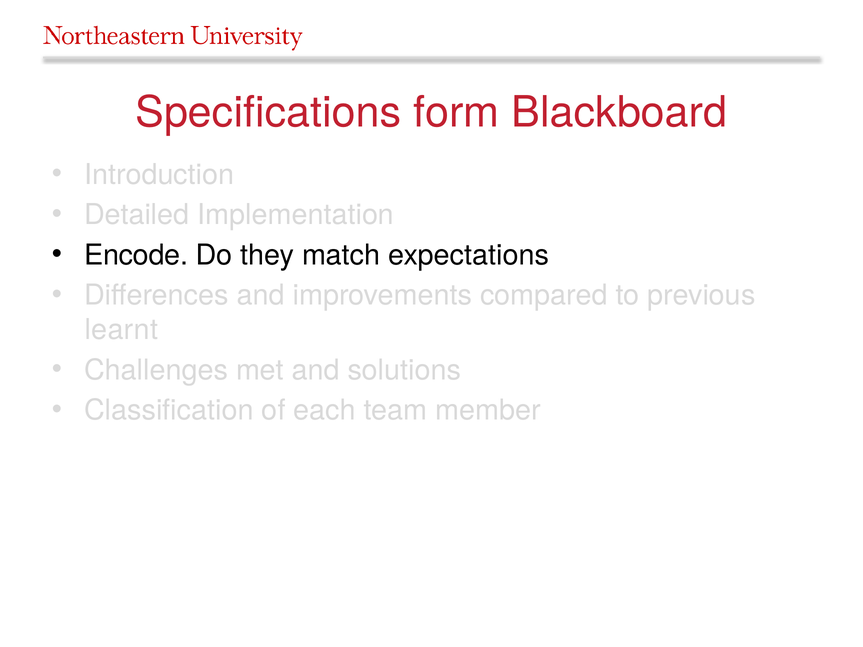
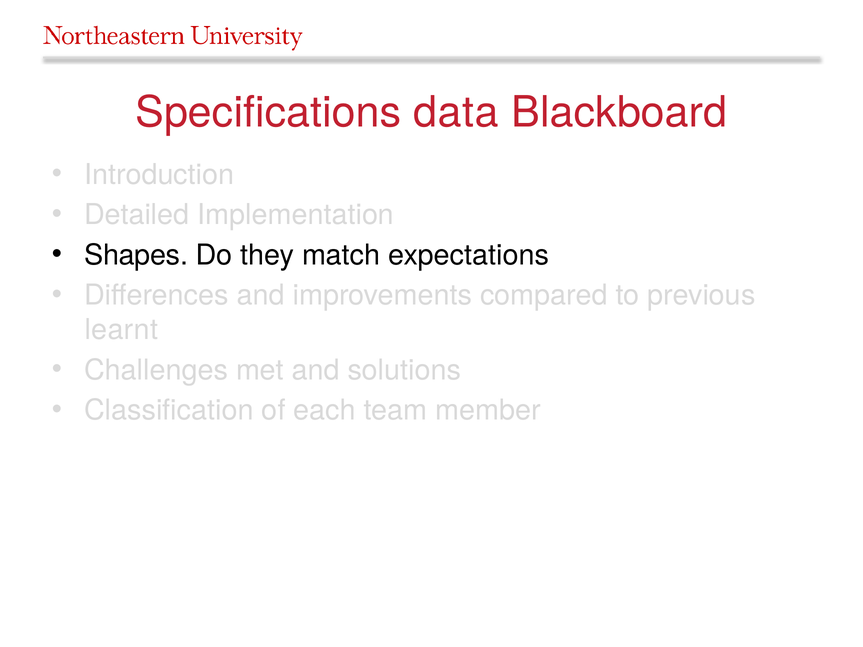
form: form -> data
Encode: Encode -> Shapes
